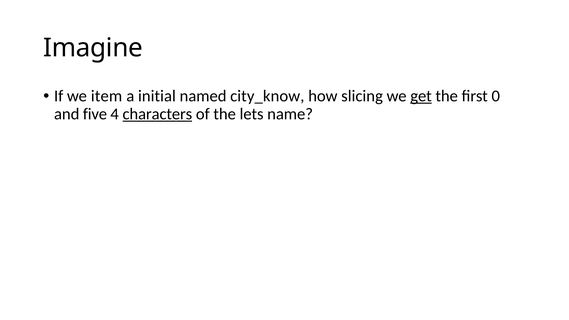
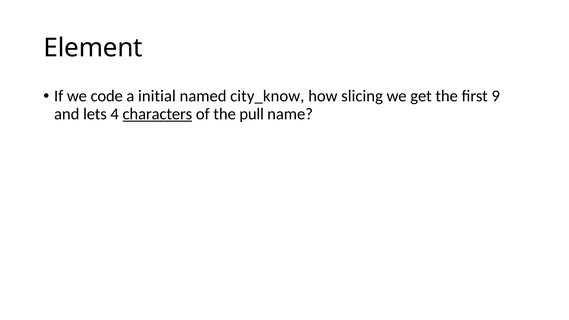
Imagine: Imagine -> Element
item: item -> code
get underline: present -> none
0: 0 -> 9
five: five -> lets
lets: lets -> pull
